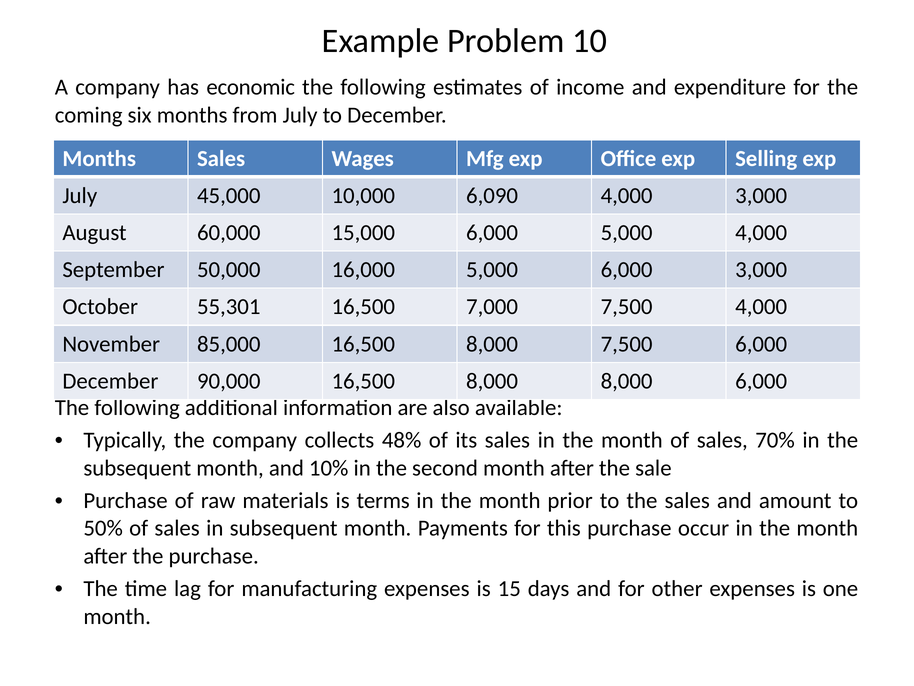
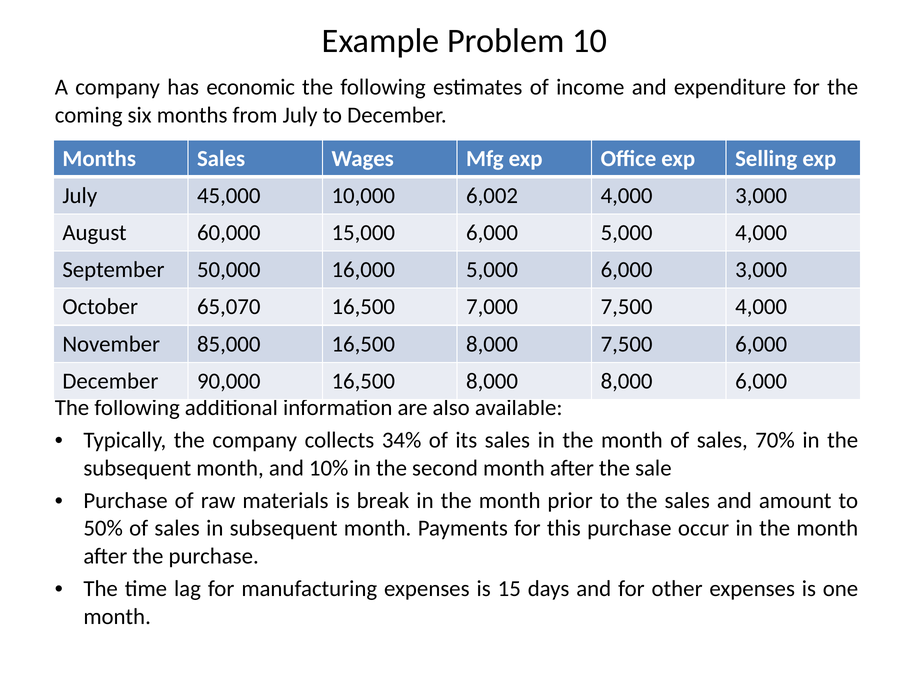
6,090: 6,090 -> 6,002
55,301: 55,301 -> 65,070
48%: 48% -> 34%
terms: terms -> break
